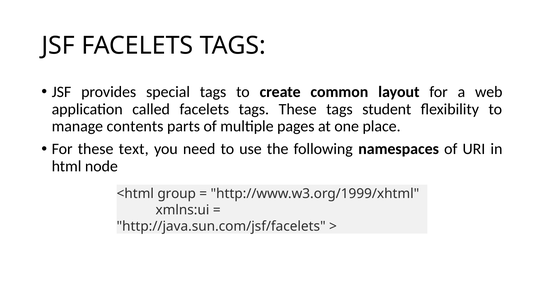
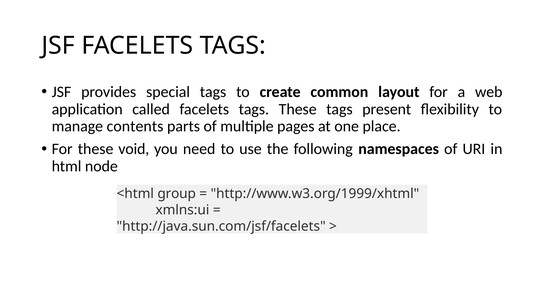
student: student -> present
text: text -> void
